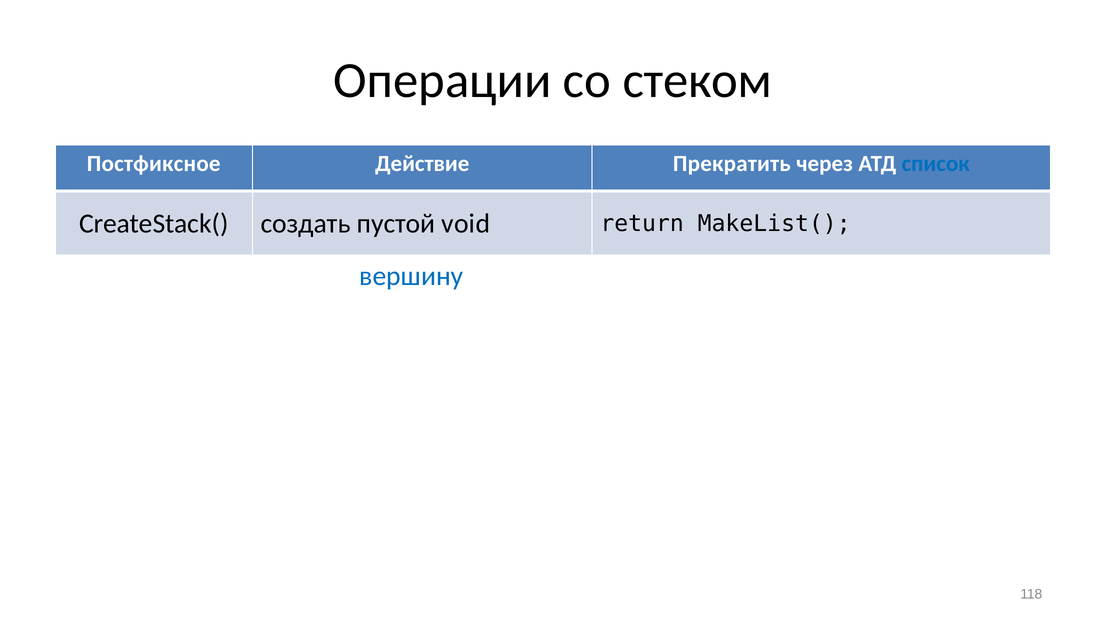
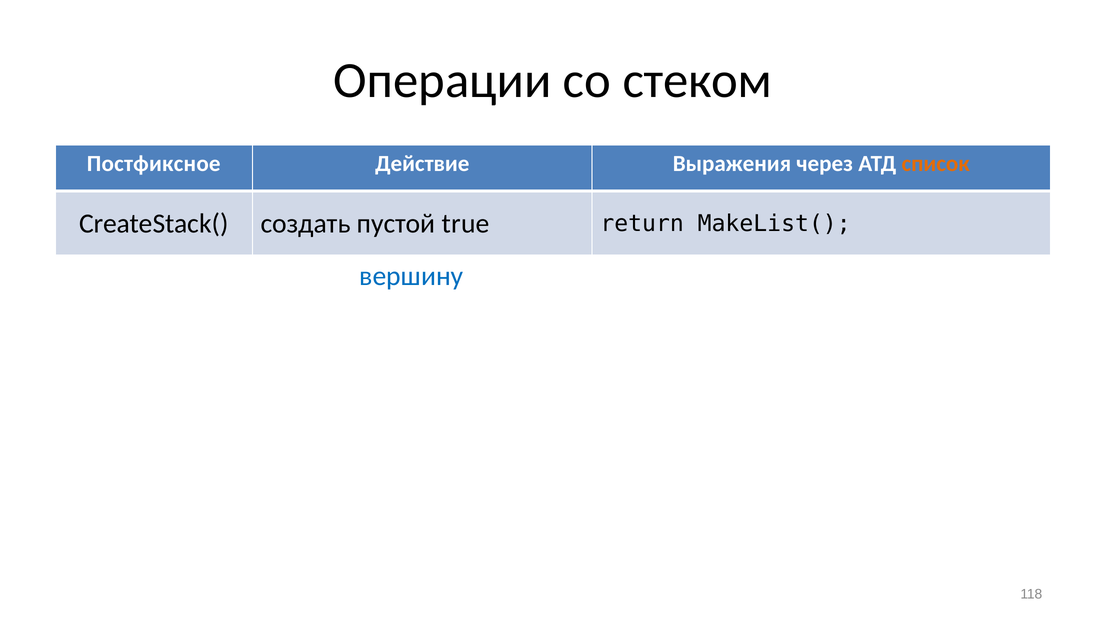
Прекратить: Прекратить -> Выражения
список colour: blue -> orange
void: void -> true
